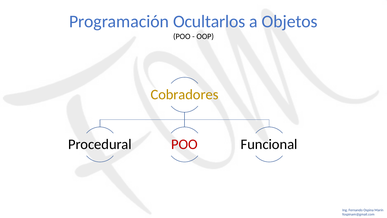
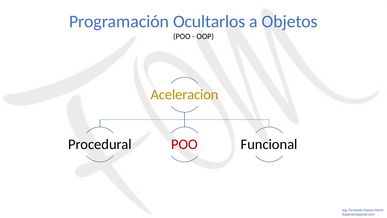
Cobradores: Cobradores -> Aceleracion
